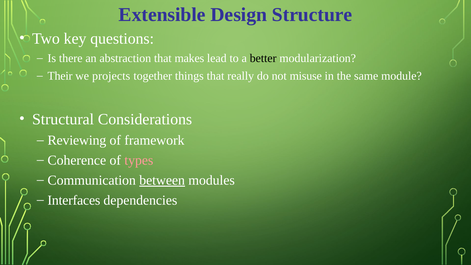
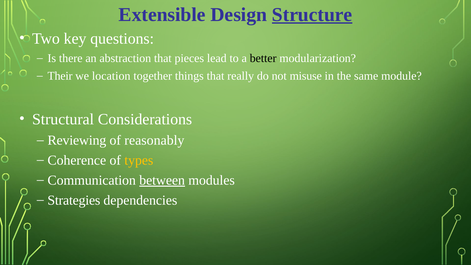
Structure underline: none -> present
makes: makes -> pieces
projects: projects -> location
framework: framework -> reasonably
types colour: pink -> yellow
Interfaces: Interfaces -> Strategies
